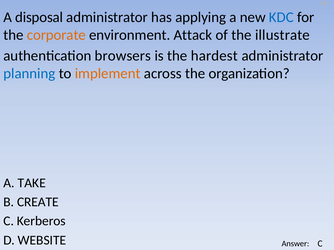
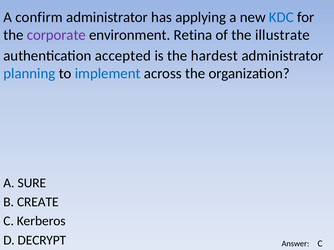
disposal: disposal -> confirm
corporate colour: orange -> purple
Attack: Attack -> Retina
browsers: browsers -> accepted
implement colour: orange -> blue
TAKE: TAKE -> SURE
WEBSITE: WEBSITE -> DECRYPT
